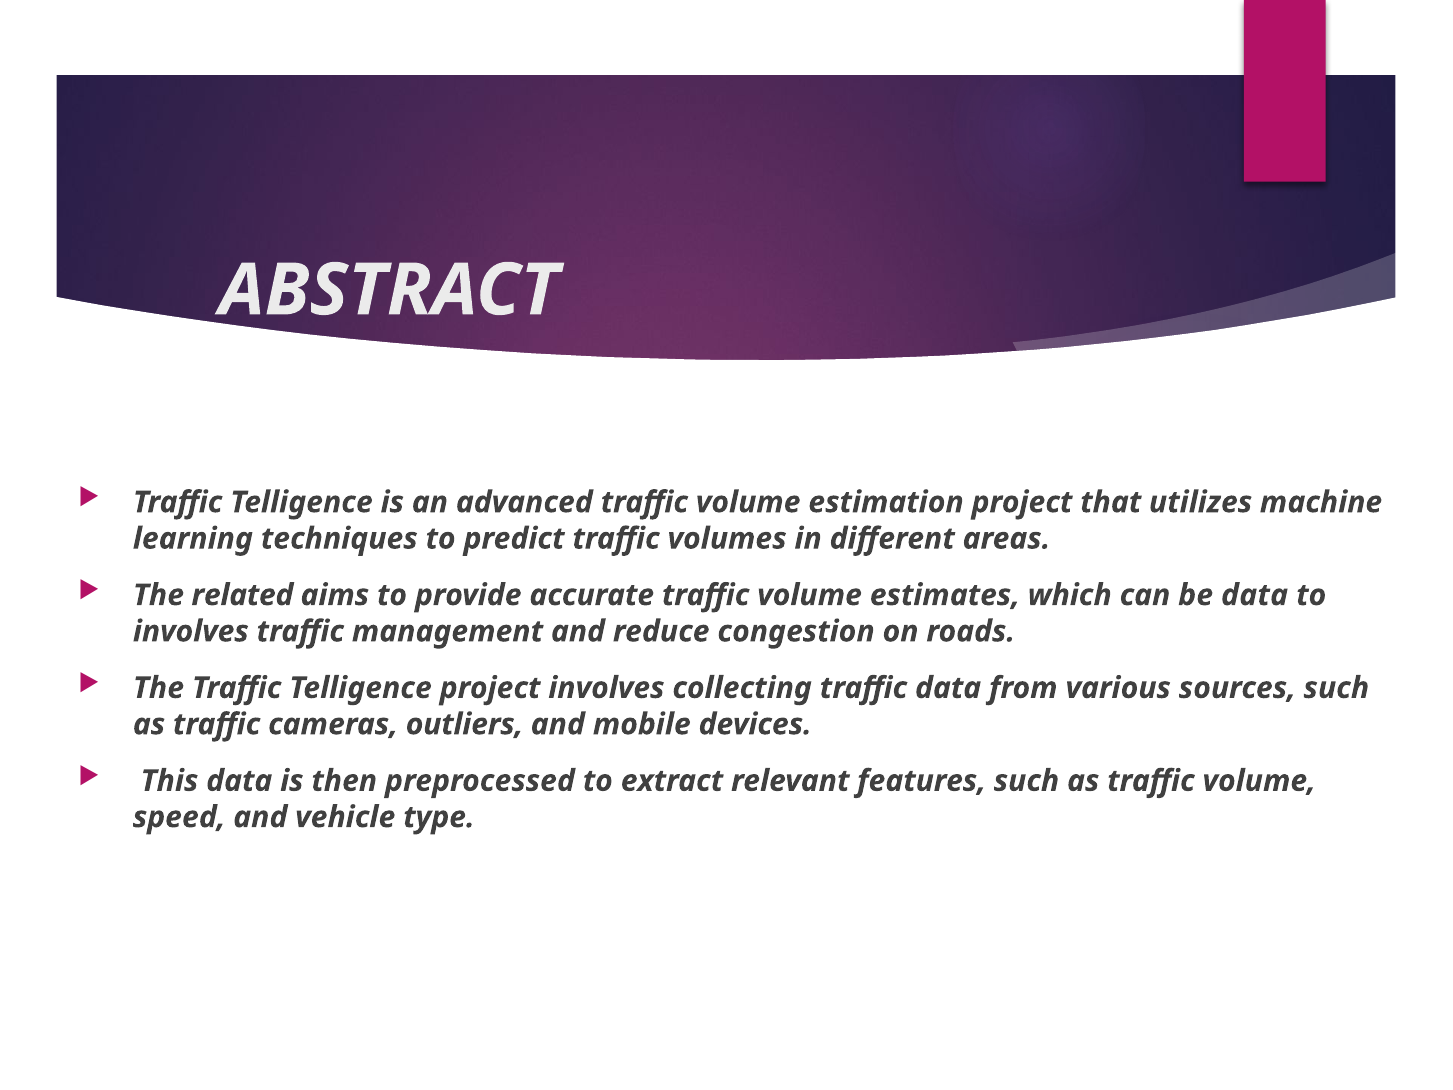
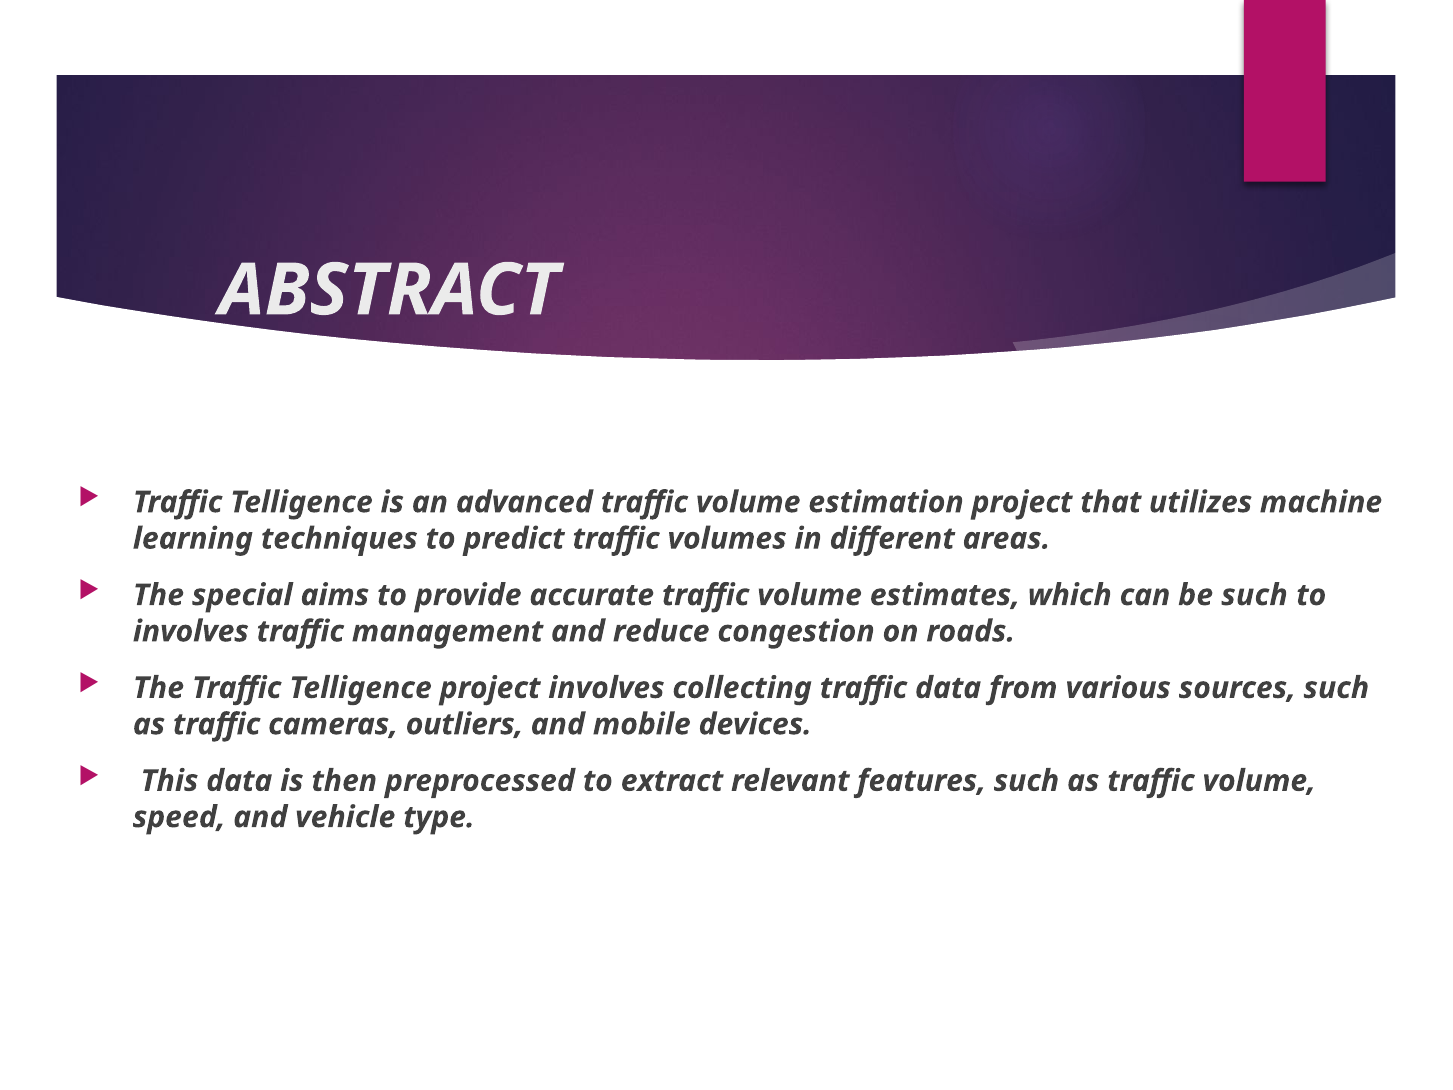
related: related -> special
be data: data -> such
